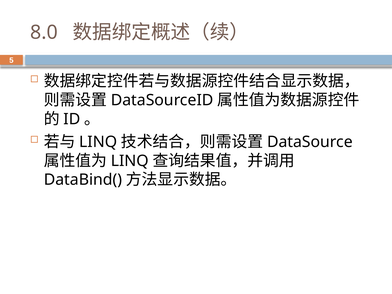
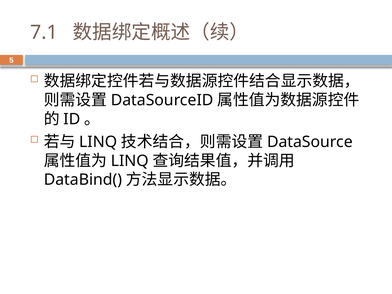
8.0: 8.0 -> 7.1
